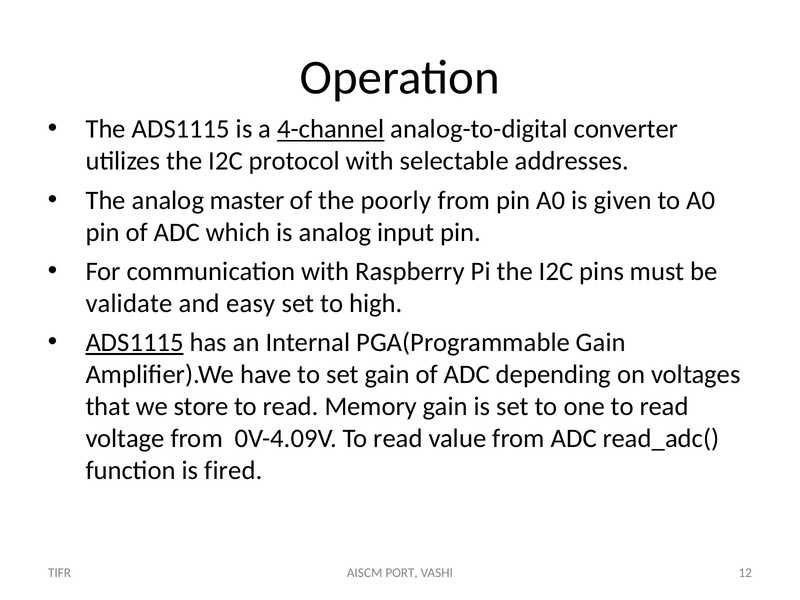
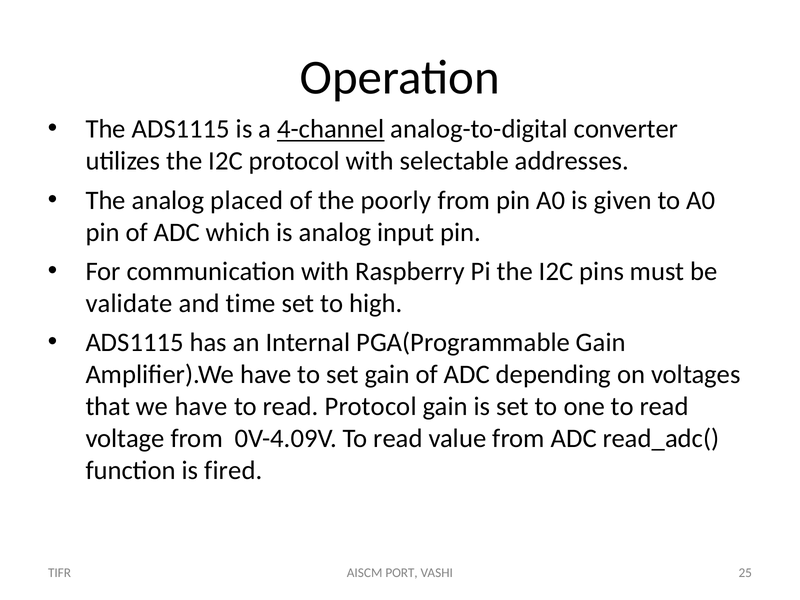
master: master -> placed
easy: easy -> time
ADS1115 at (135, 343) underline: present -> none
we store: store -> have
read Memory: Memory -> Protocol
12: 12 -> 25
